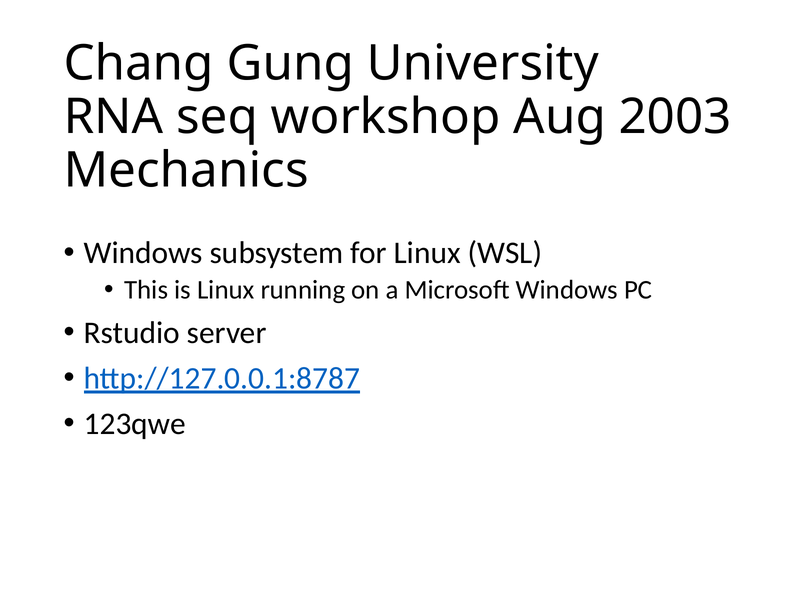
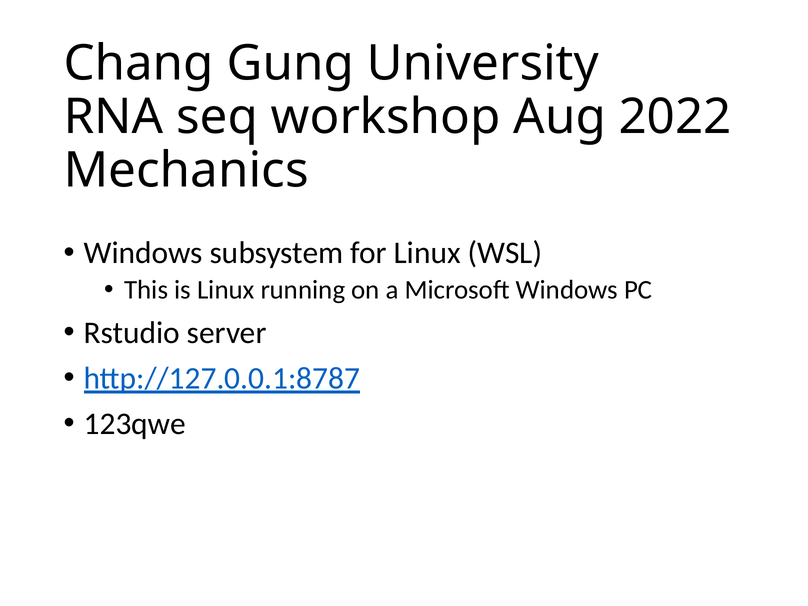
2003: 2003 -> 2022
